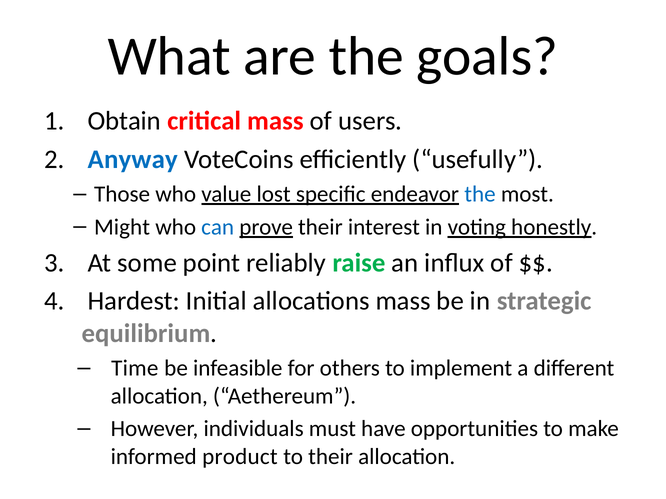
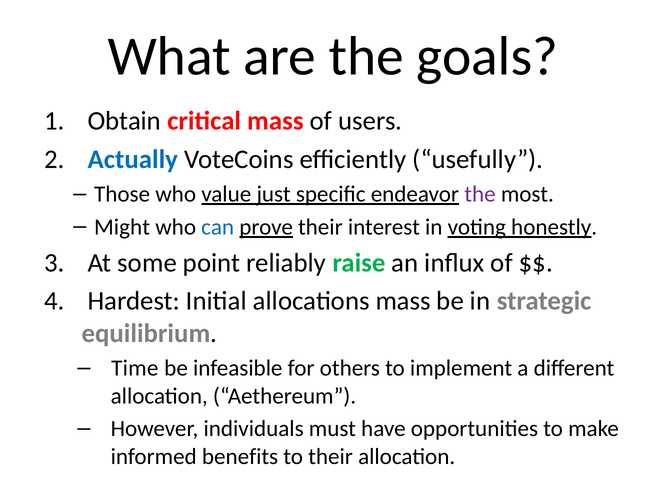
Anyway: Anyway -> Actually
lost: lost -> just
the at (480, 194) colour: blue -> purple
product: product -> benefits
